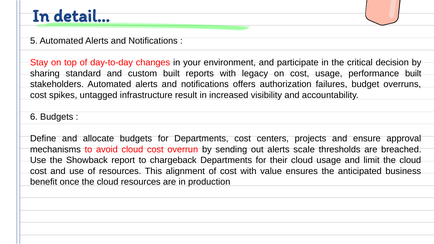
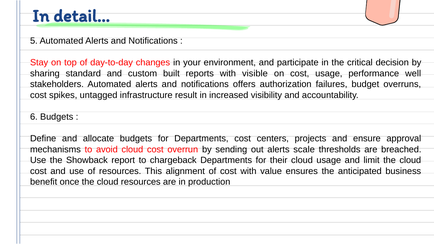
legacy: legacy -> visible
performance built: built -> well
